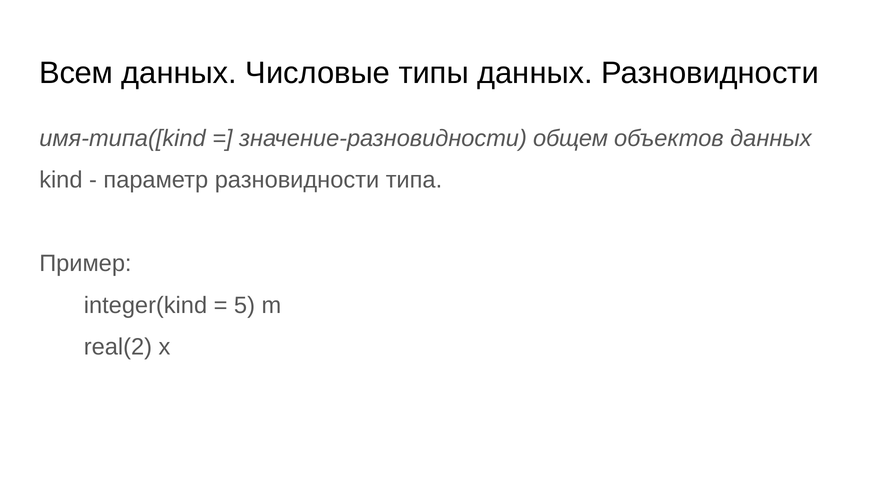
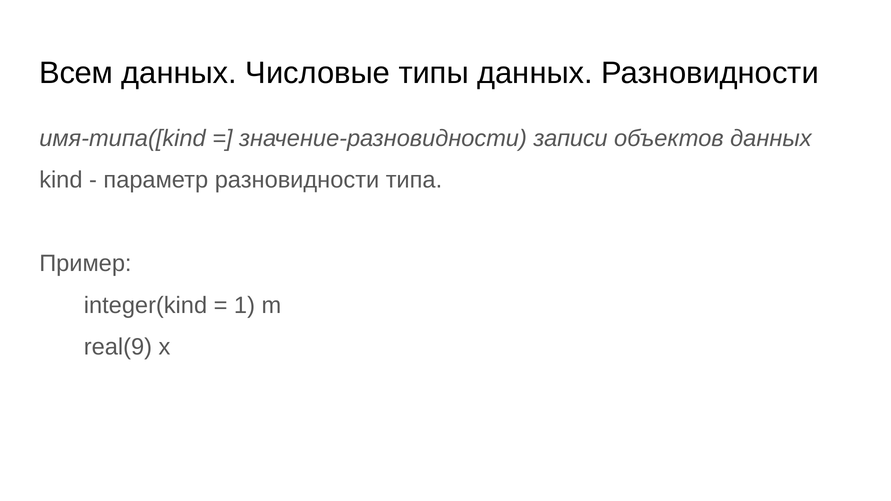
общем: общем -> записи
5: 5 -> 1
real(2: real(2 -> real(9
